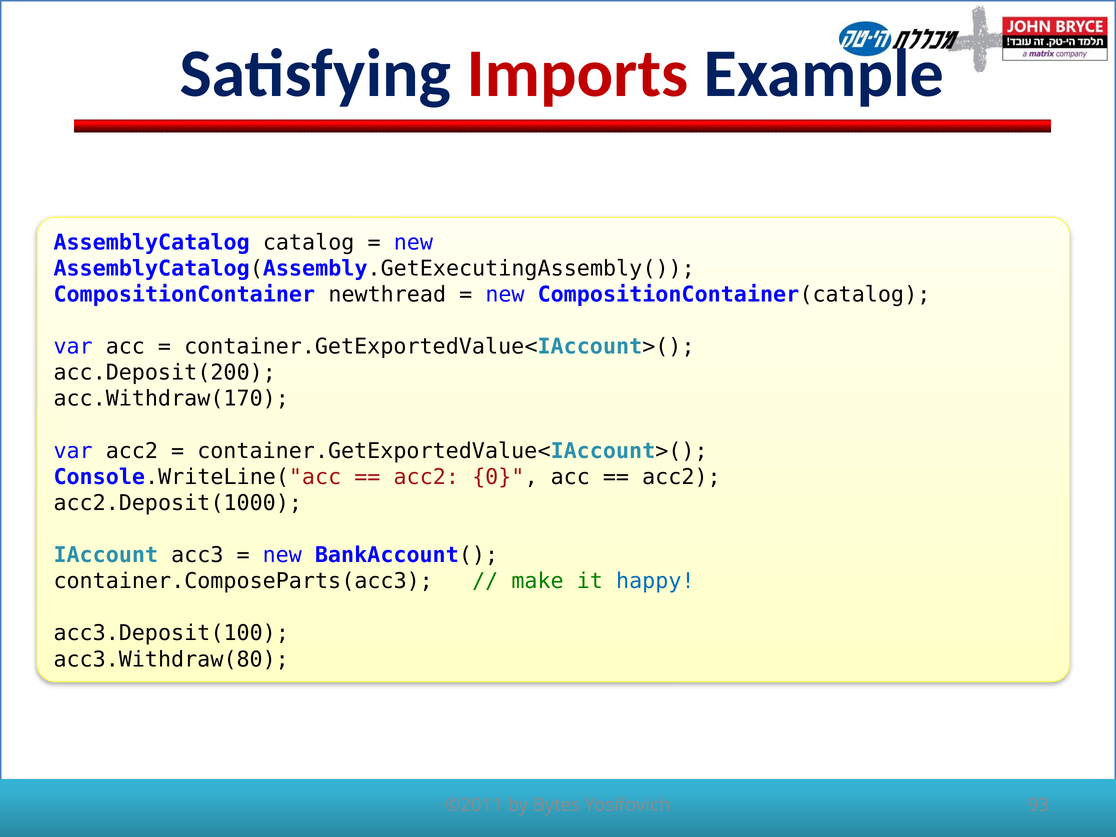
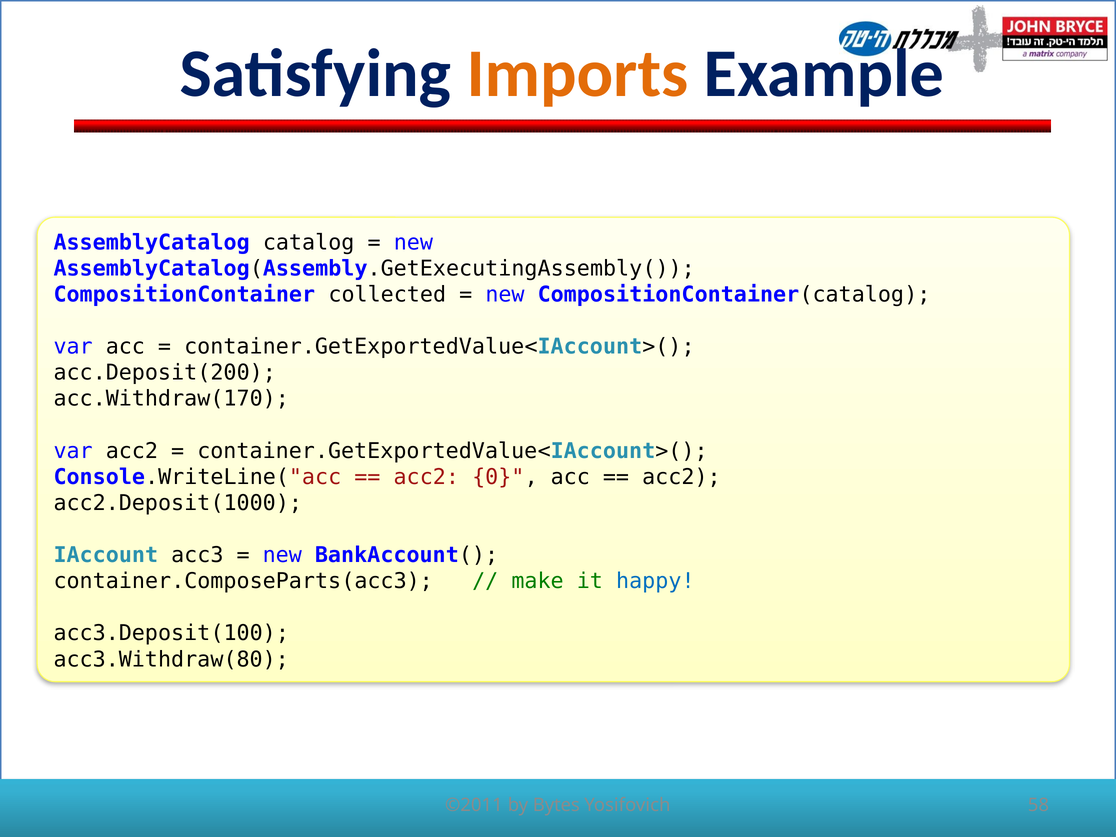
Imports colour: red -> orange
newthread: newthread -> collected
93: 93 -> 58
